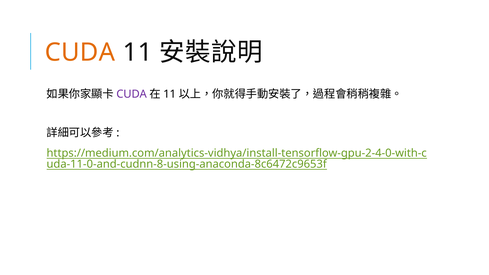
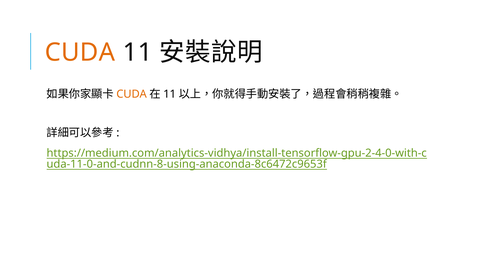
CUDA at (132, 94) colour: purple -> orange
